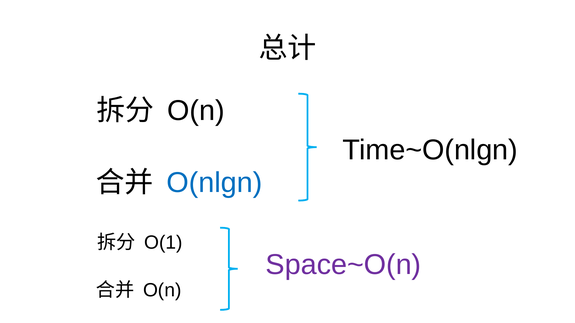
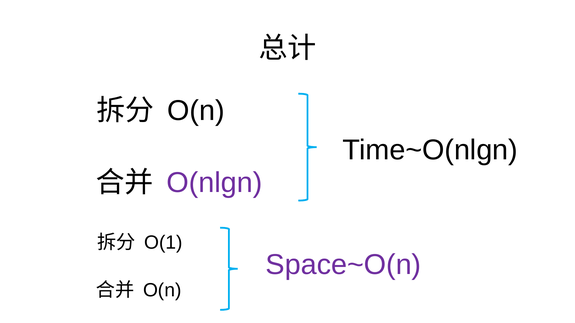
O(nlgn colour: blue -> purple
